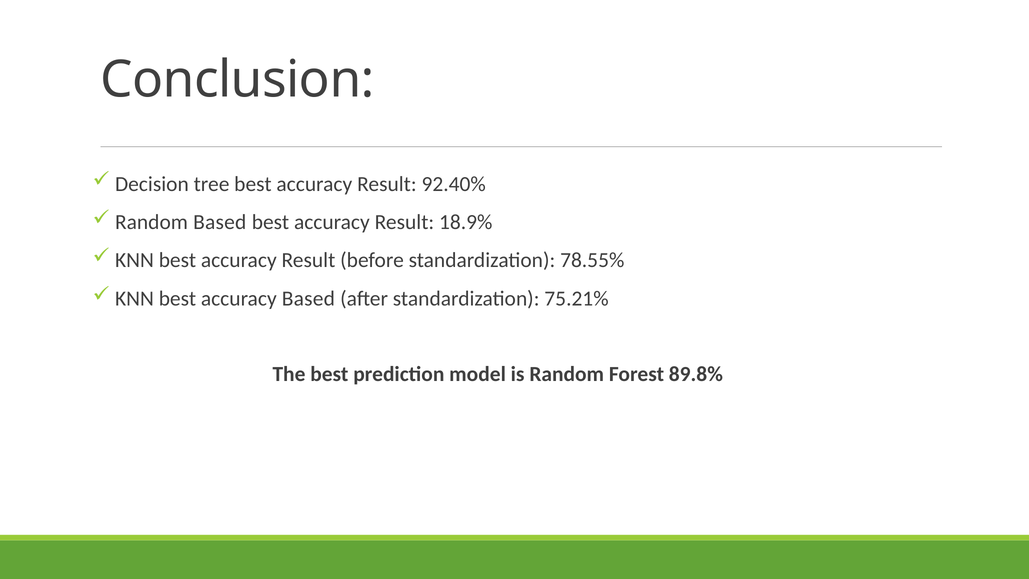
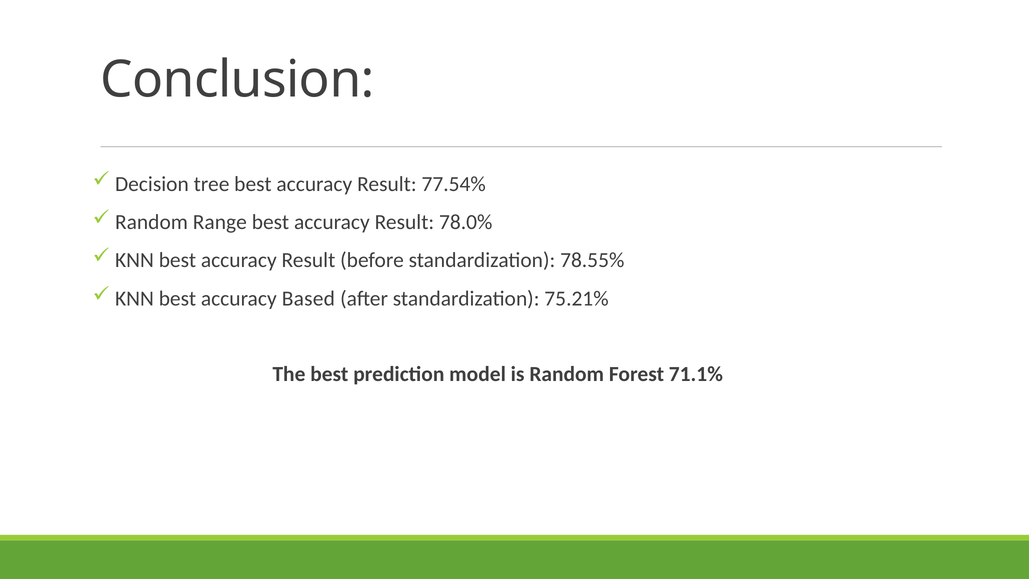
92.40%: 92.40% -> 77.54%
Random Based: Based -> Range
18.9%: 18.9% -> 78.0%
89.8%: 89.8% -> 71.1%
